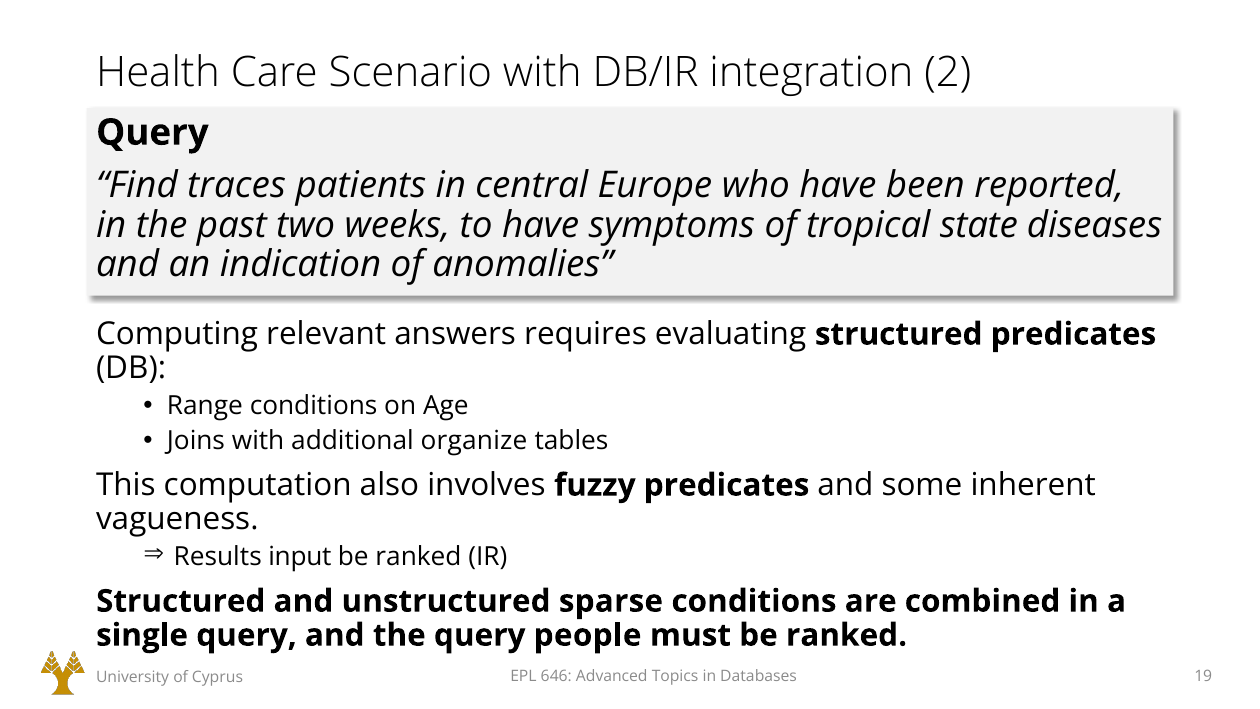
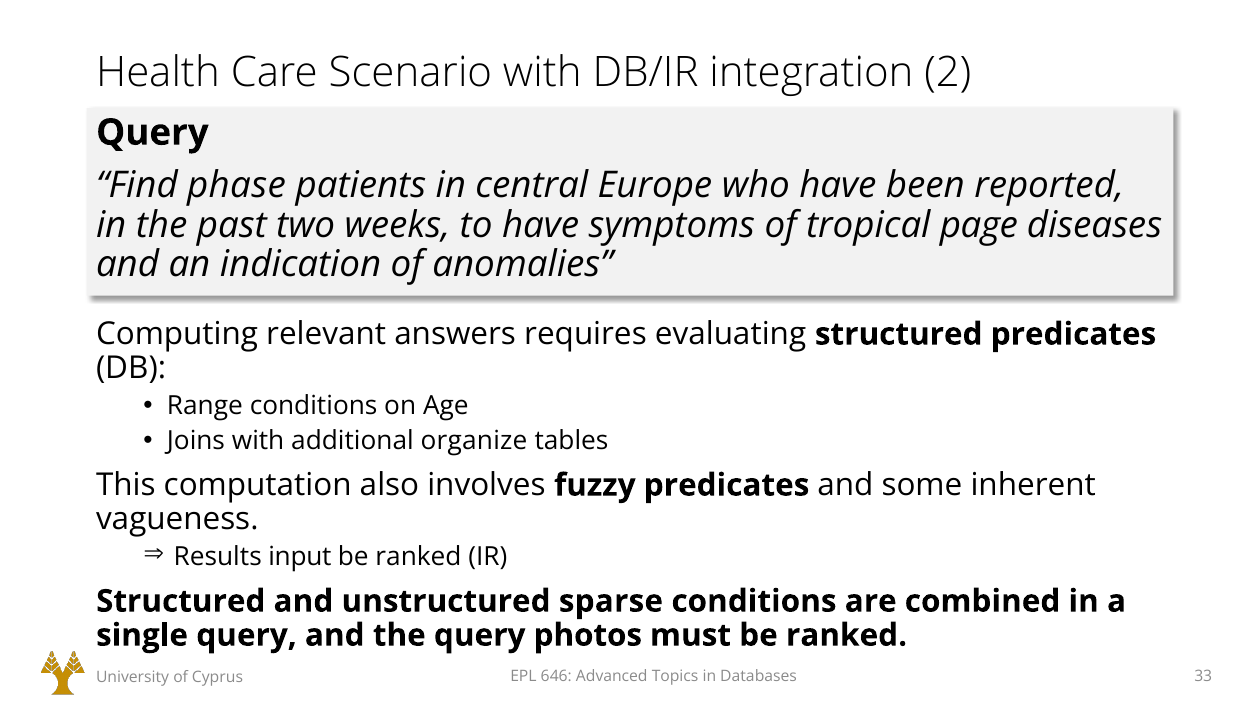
traces: traces -> phase
state: state -> page
people: people -> photos
19: 19 -> 33
